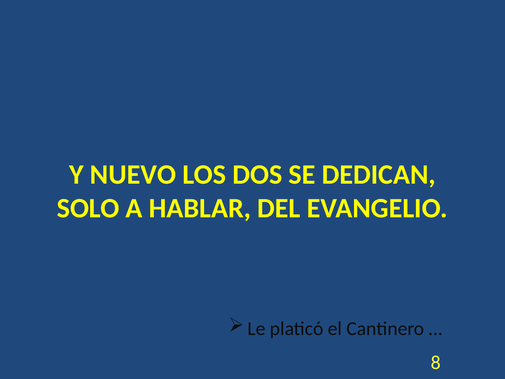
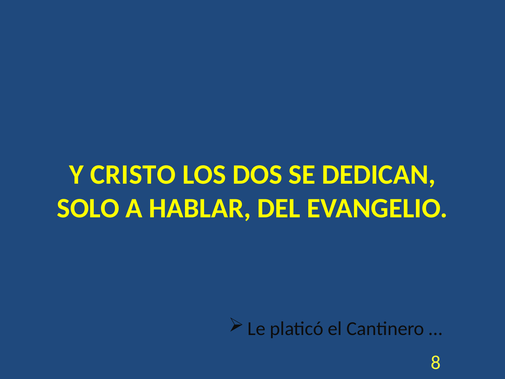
NUEVO: NUEVO -> CRISTO
